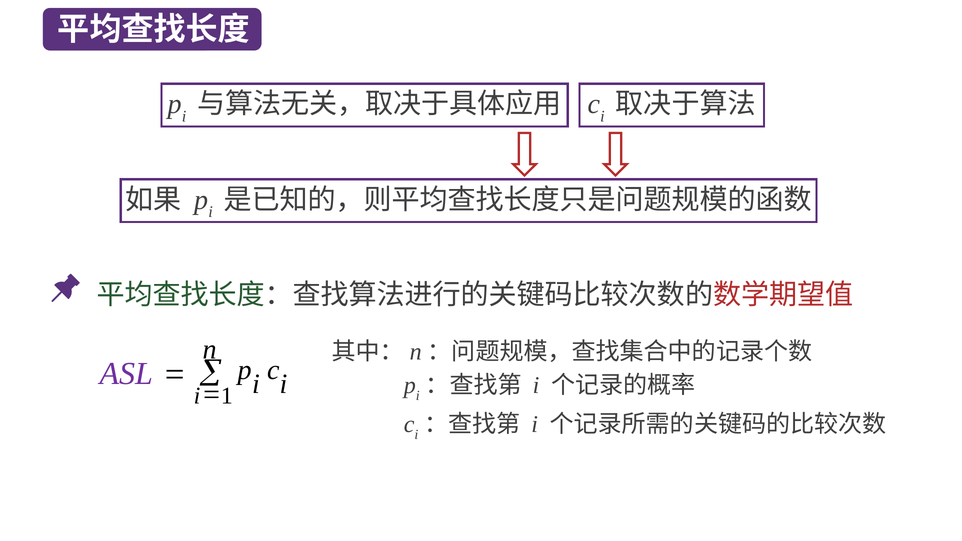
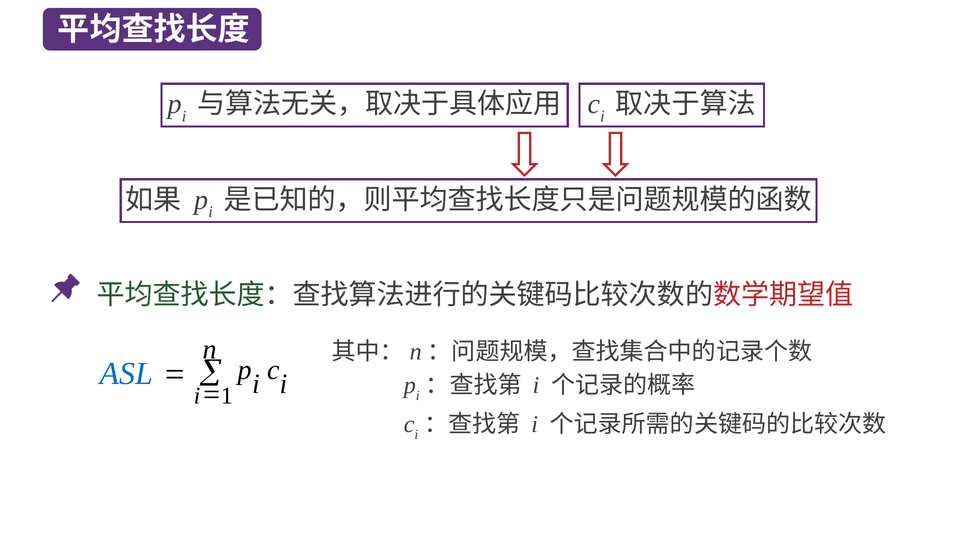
ASL colour: purple -> blue
